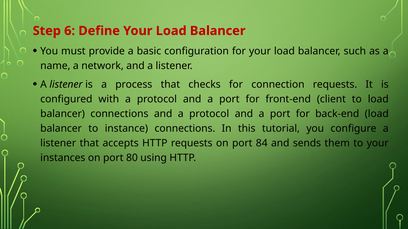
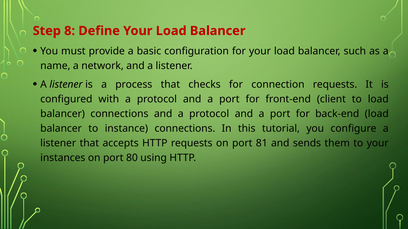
6: 6 -> 8
84: 84 -> 81
